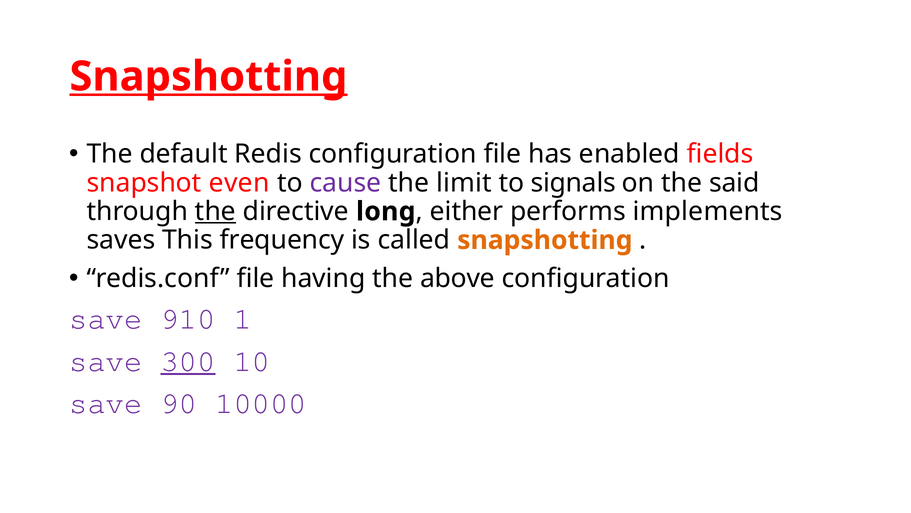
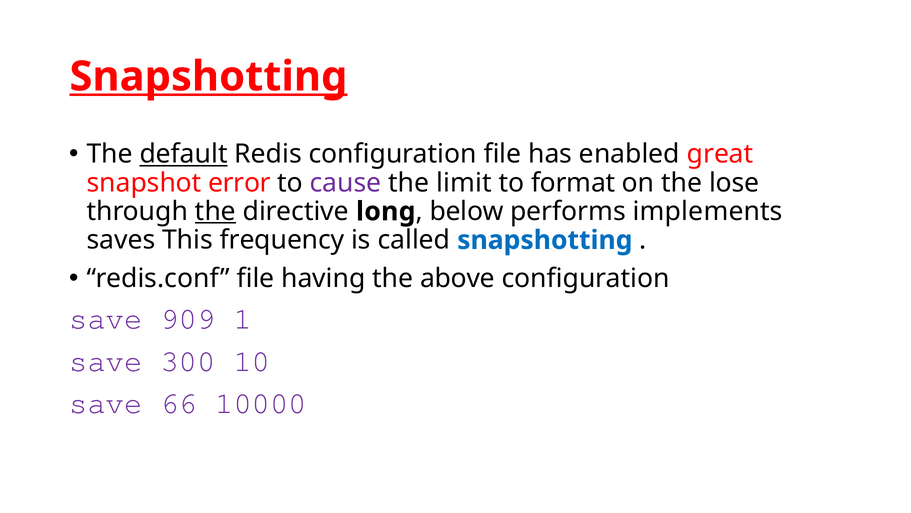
default underline: none -> present
fields: fields -> great
even: even -> error
signals: signals -> format
said: said -> lose
either: either -> below
snapshotting at (545, 240) colour: orange -> blue
910: 910 -> 909
300 underline: present -> none
90: 90 -> 66
